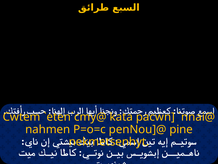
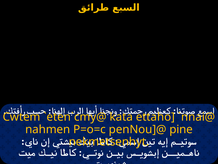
pacwn: pacwn -> ettaho
